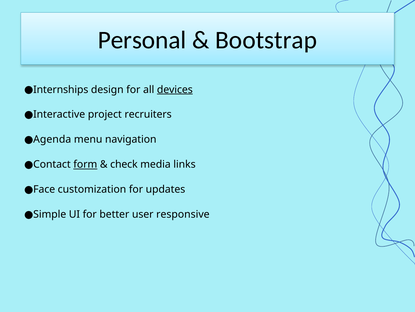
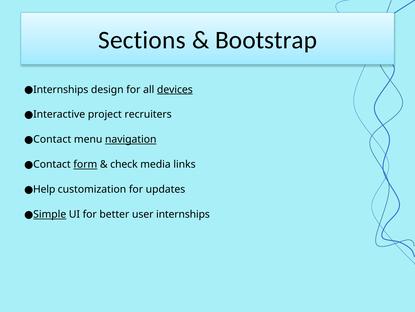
Personal: Personal -> Sections
Agenda at (52, 139): Agenda -> Contact
navigation underline: none -> present
Face: Face -> Help
Simple underline: none -> present
user responsive: responsive -> internships
